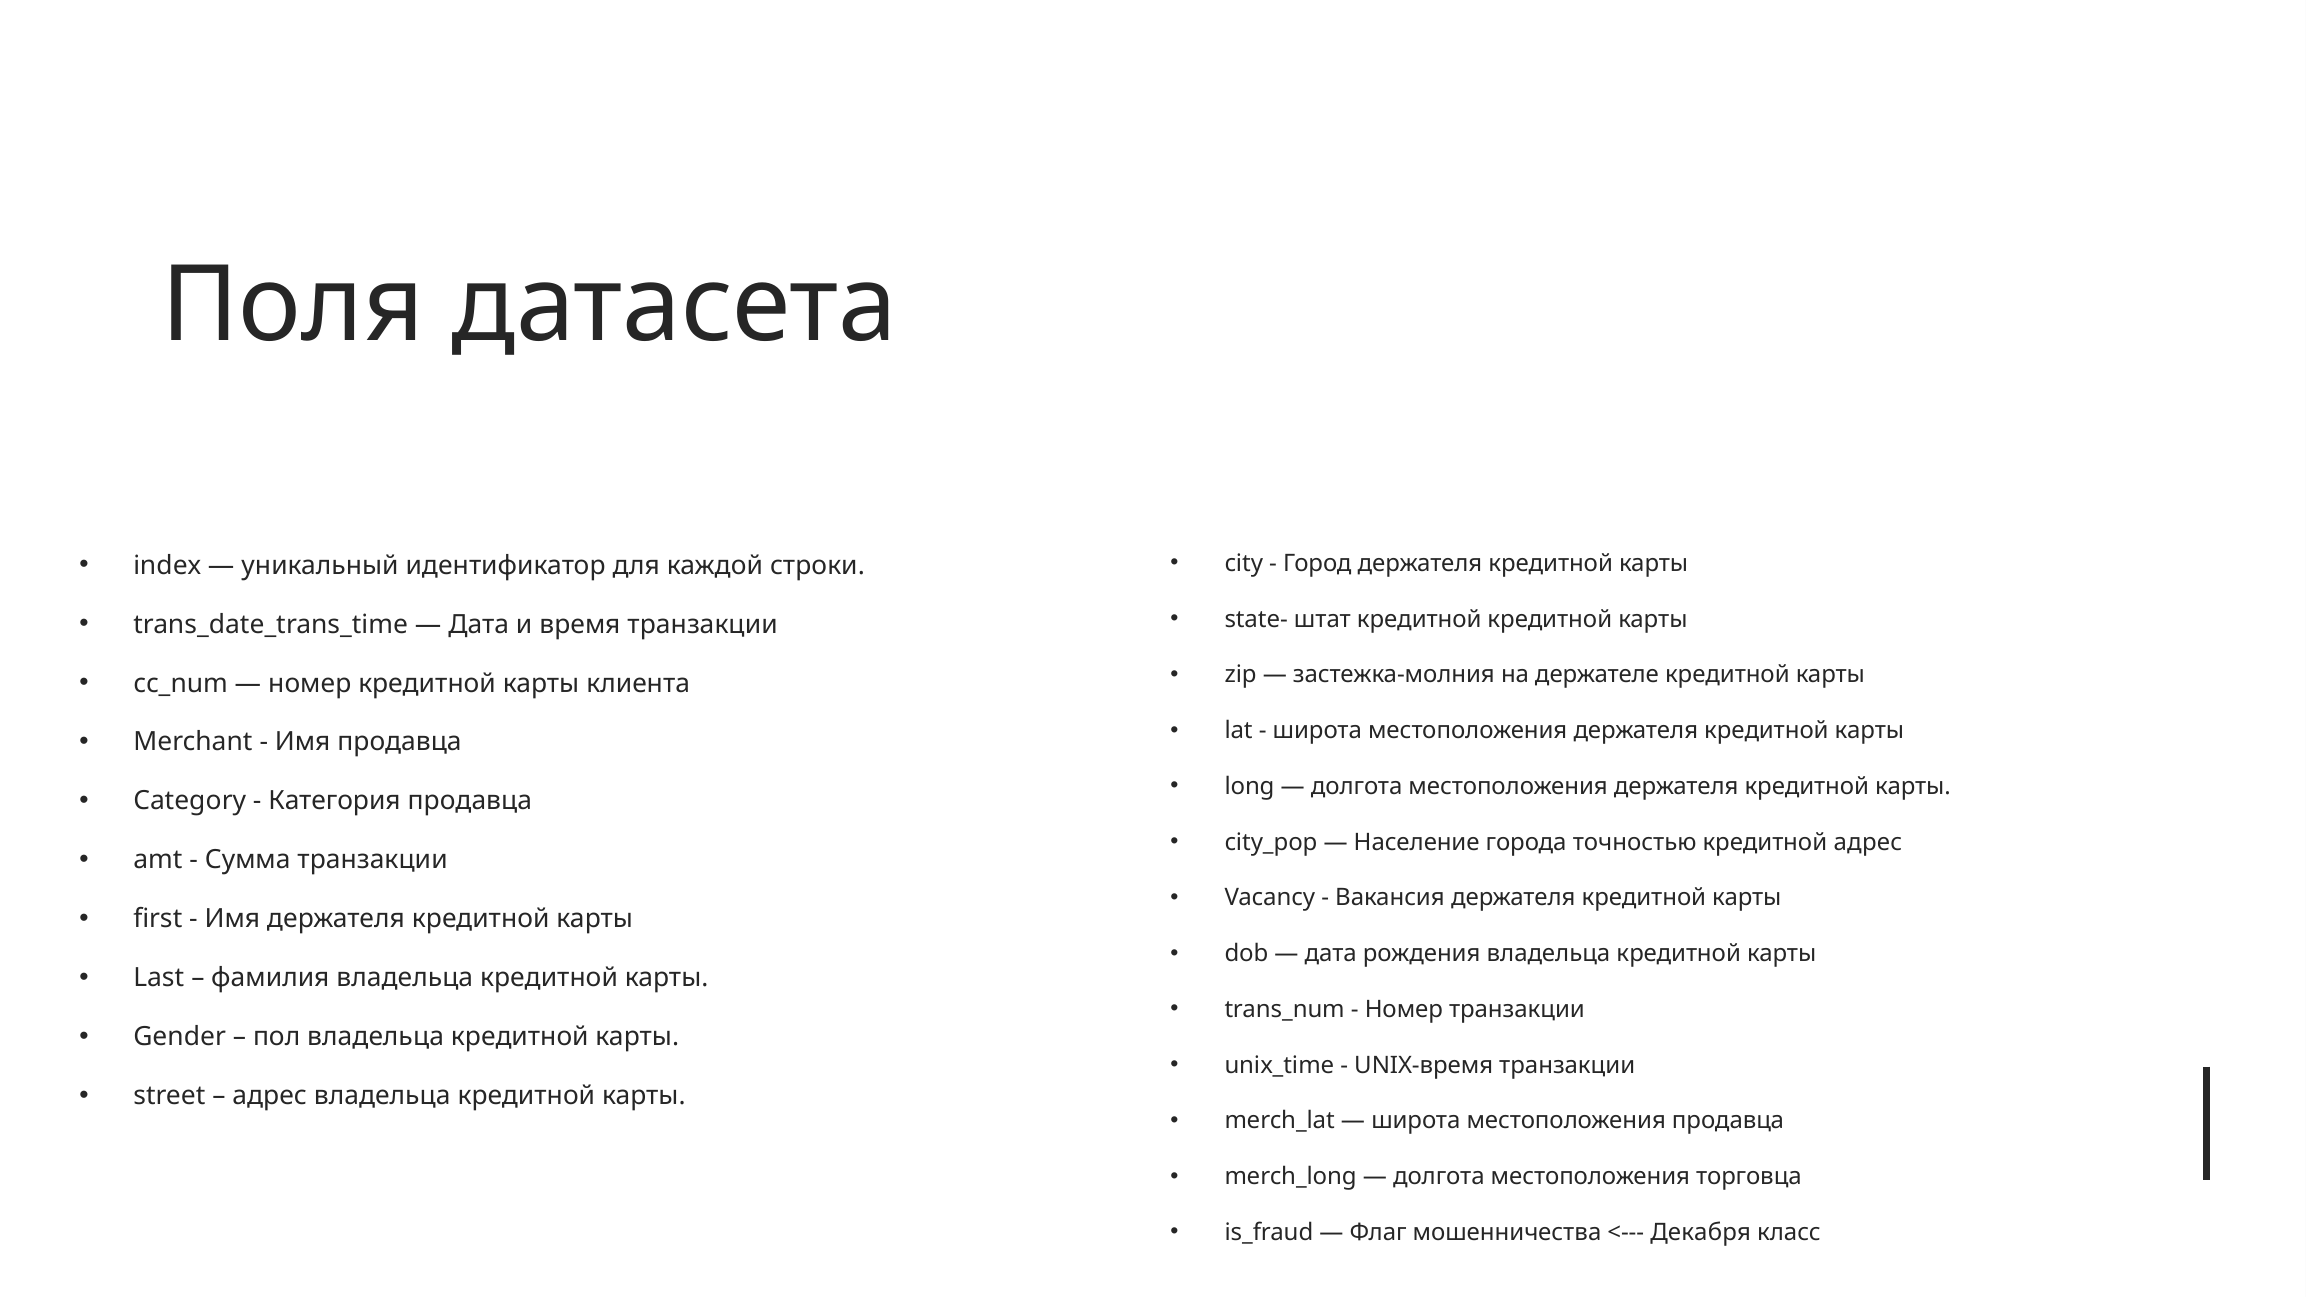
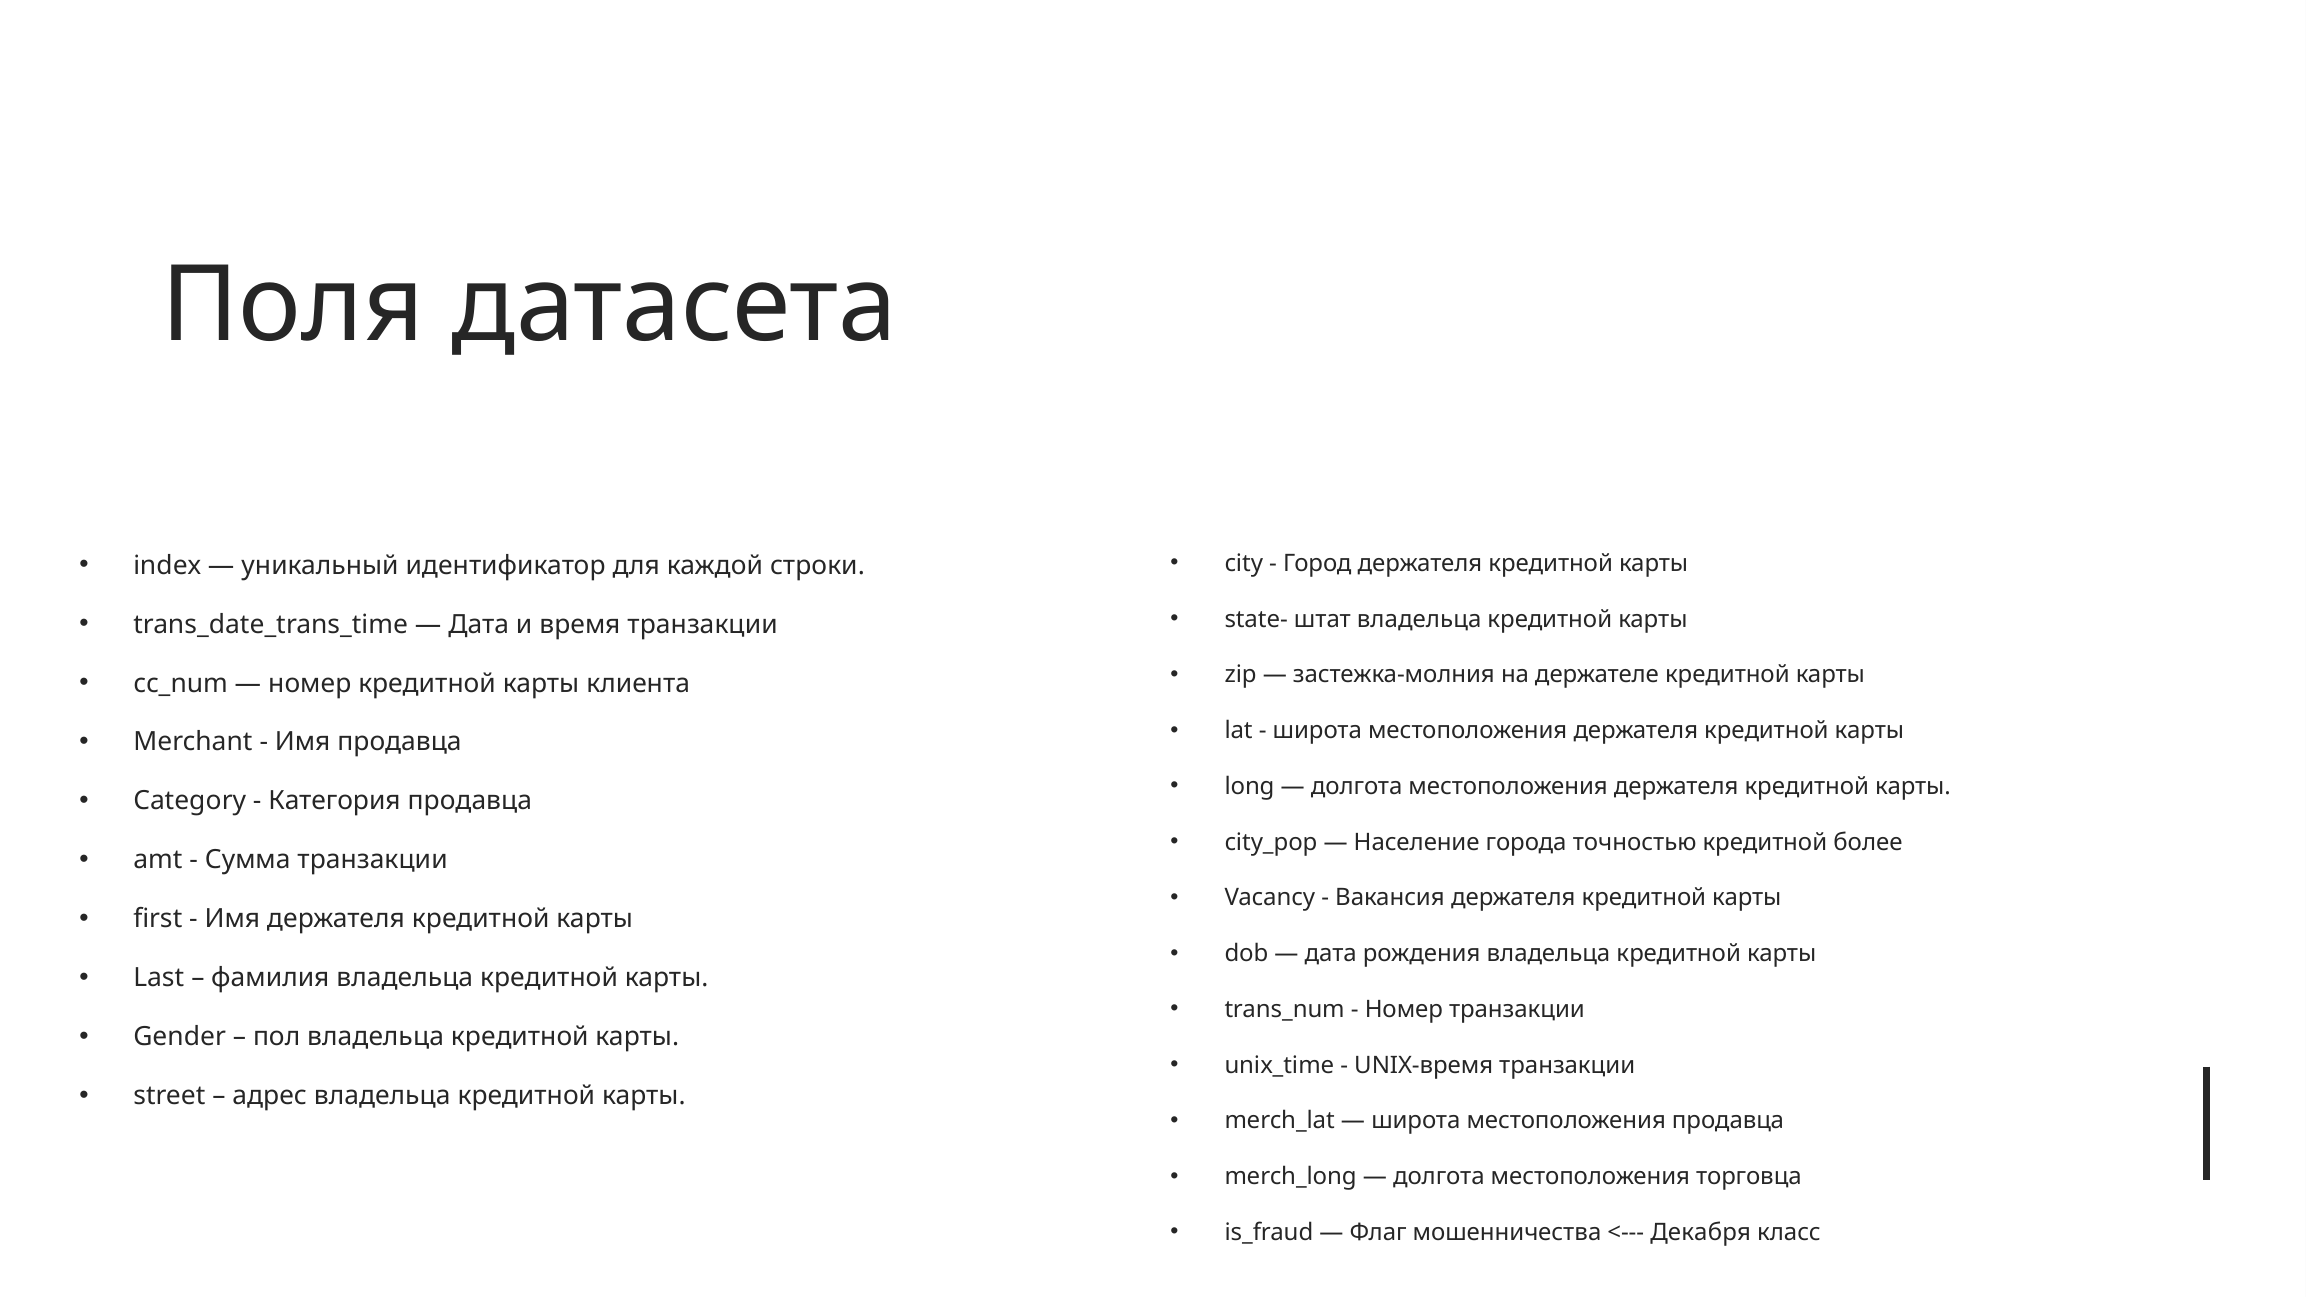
штат кредитной: кредитной -> владельца
кредитной адрес: адрес -> более
